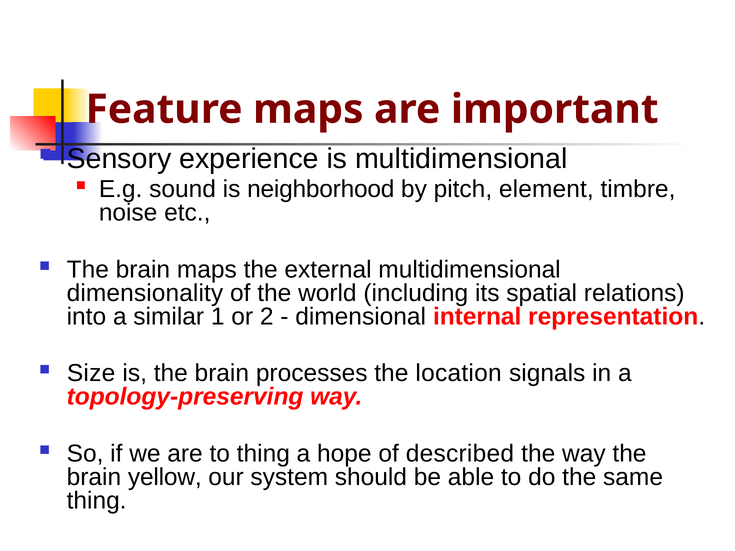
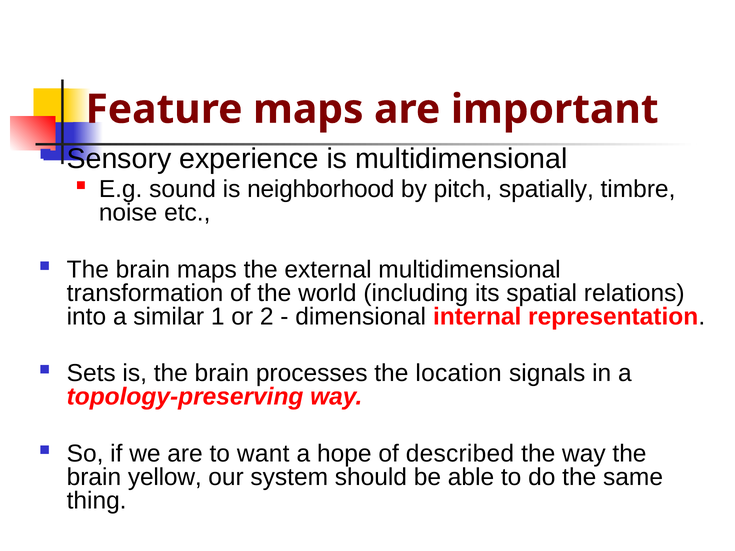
element: element -> spatially
dimensionality: dimensionality -> transformation
Size: Size -> Sets
to thing: thing -> want
